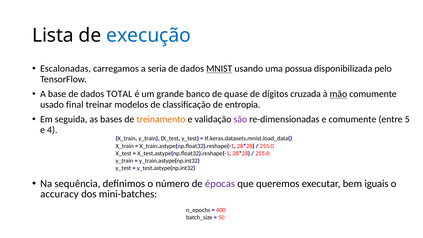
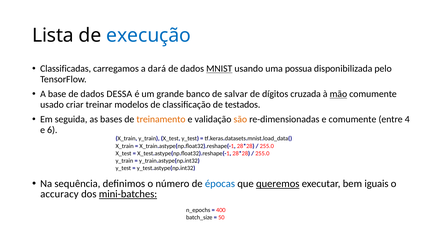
Escalonadas: Escalonadas -> Classificadas
seria: seria -> dará
TOTAL: TOTAL -> DESSA
quase: quase -> salvar
final: final -> criar
entropia: entropia -> testados
são colour: purple -> orange
5: 5 -> 4
4: 4 -> 6
épocas colour: purple -> blue
queremos underline: none -> present
mini-batches underline: none -> present
